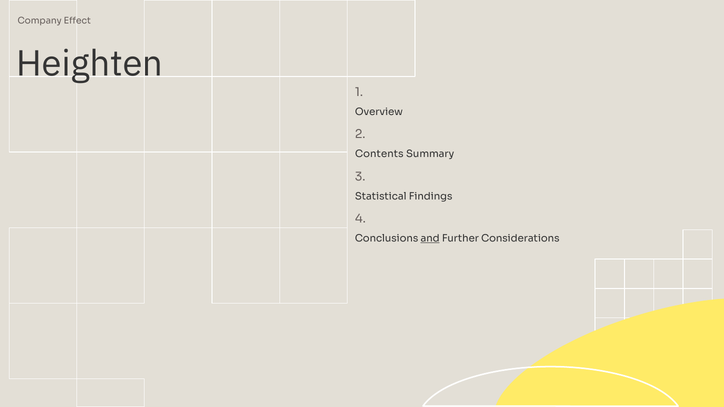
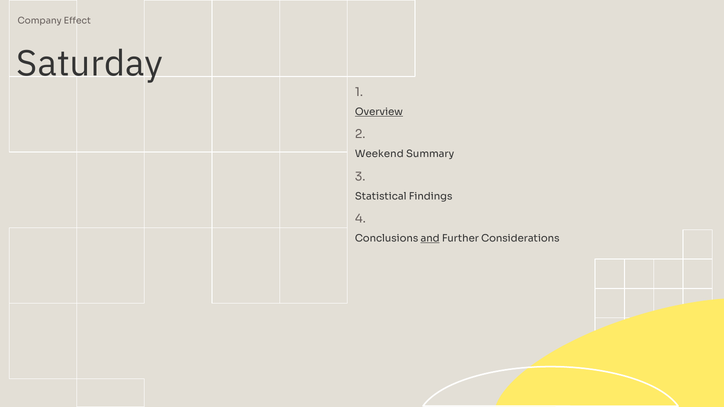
Heighten: Heighten -> Saturday
Overview underline: none -> present
Contents: Contents -> Weekend
